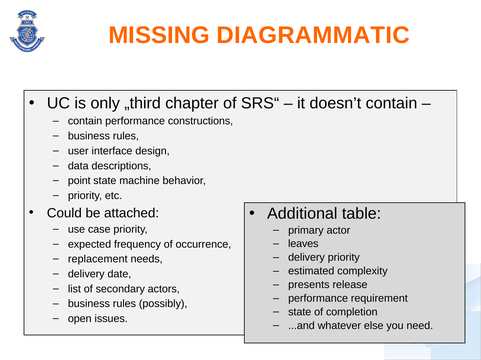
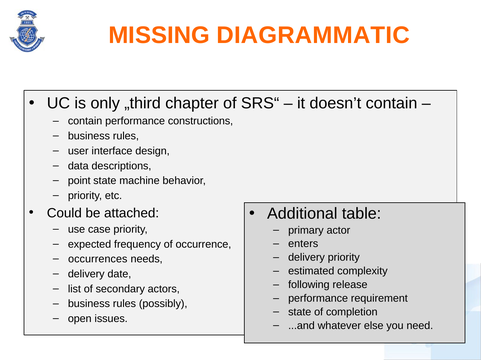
leaves: leaves -> enters
replacement: replacement -> occurrences
presents: presents -> following
